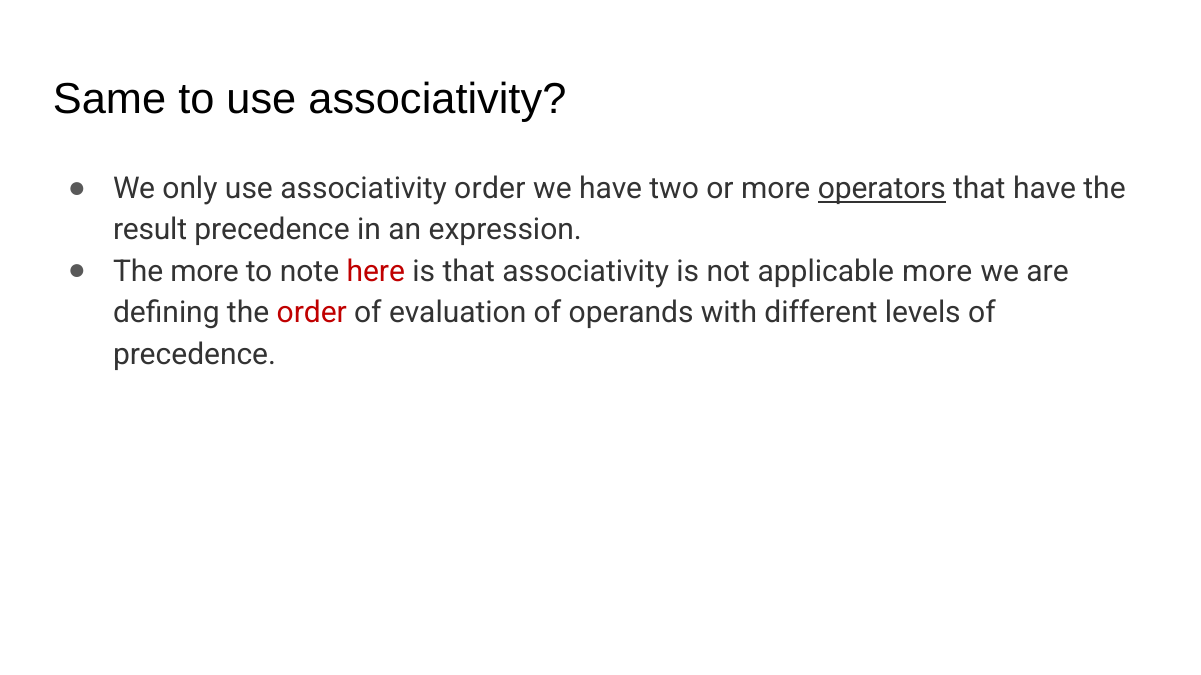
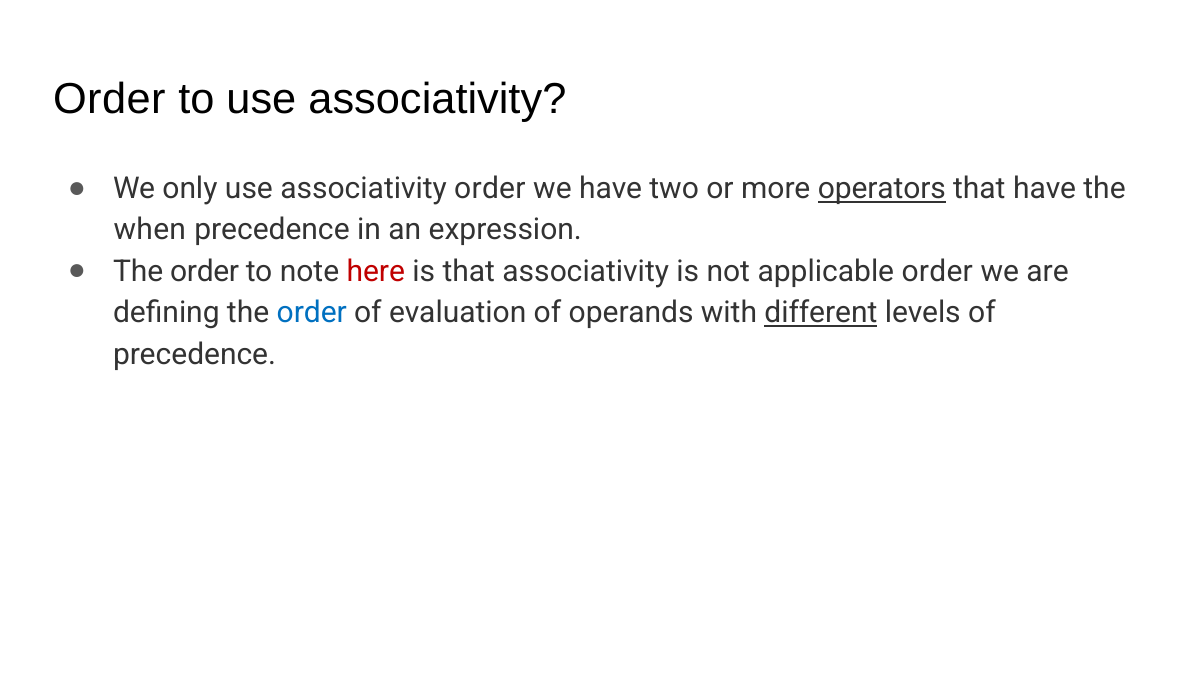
Same at (110, 100): Same -> Order
result: result -> when
more at (205, 272): more -> order
applicable more: more -> order
order at (312, 313) colour: red -> blue
different underline: none -> present
